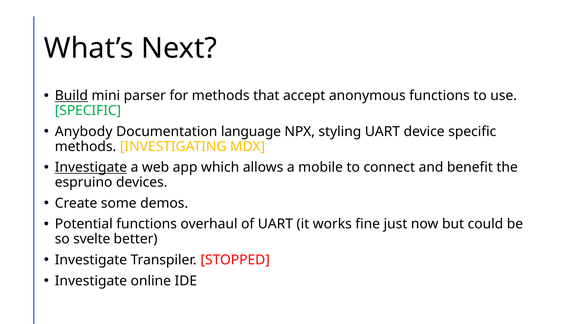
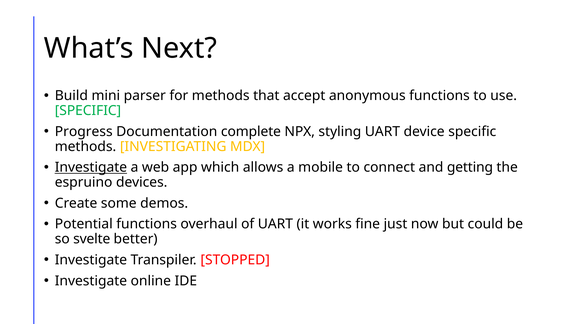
Build underline: present -> none
Anybody: Anybody -> Progress
language: language -> complete
benefit: benefit -> getting
